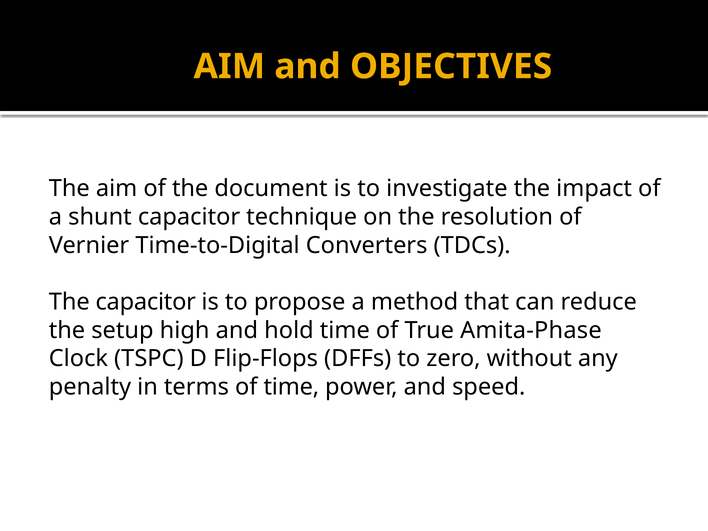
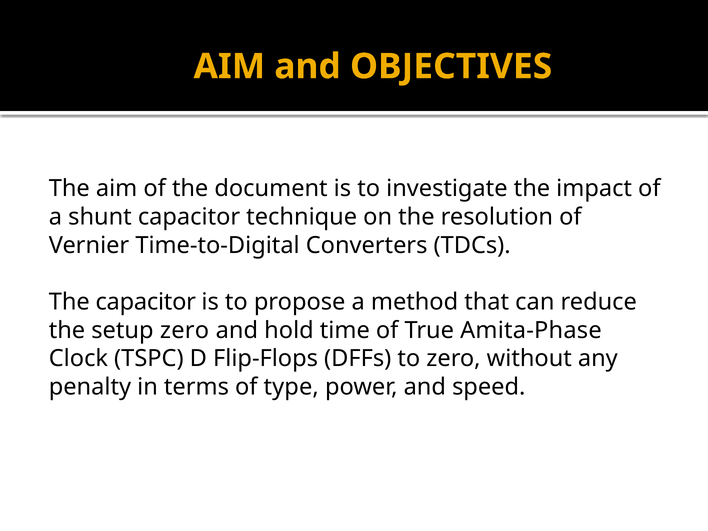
setup high: high -> zero
of time: time -> type
